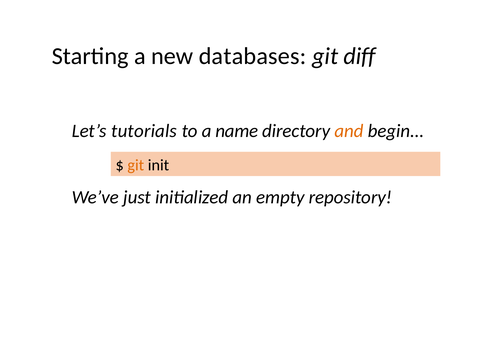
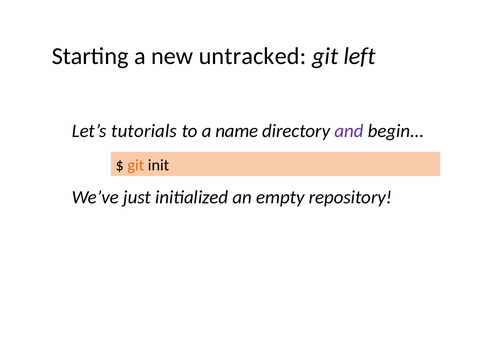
databases: databases -> untracked
diff: diff -> left
and colour: orange -> purple
